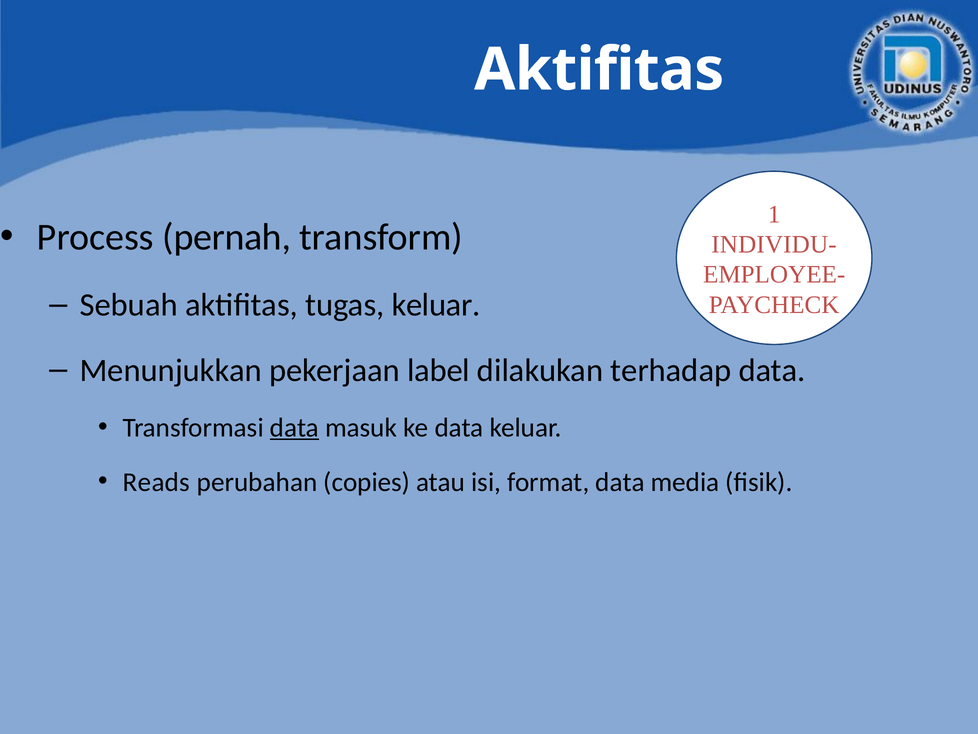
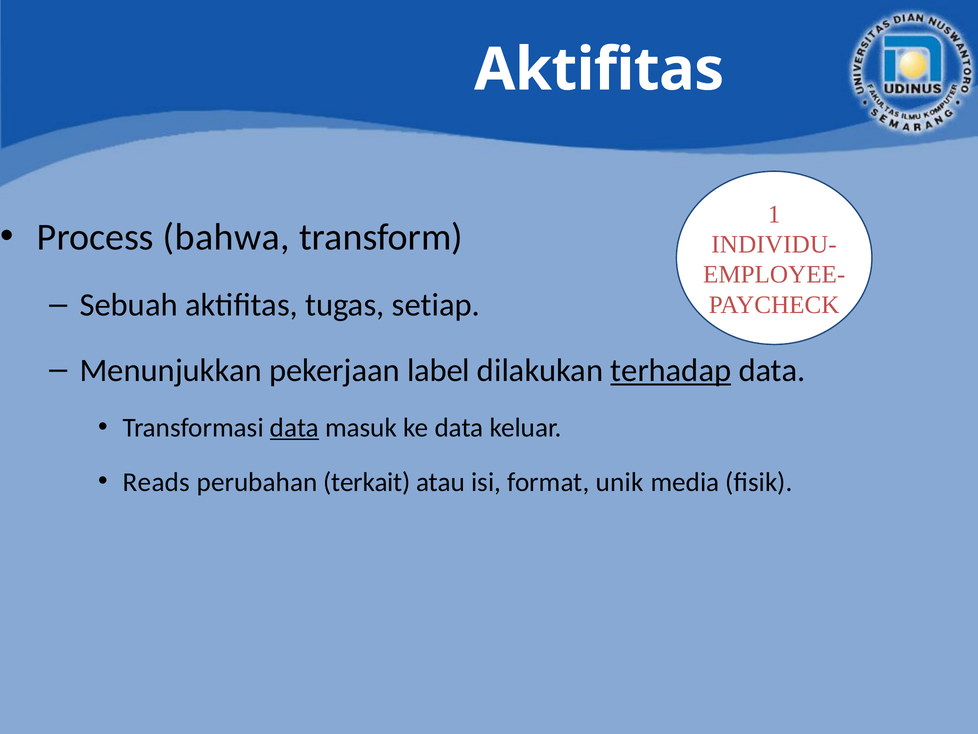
pernah: pernah -> bahwa
tugas keluar: keluar -> setiap
terhadap underline: none -> present
copies: copies -> terkait
format data: data -> unik
